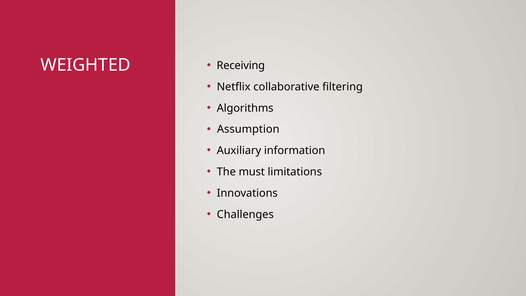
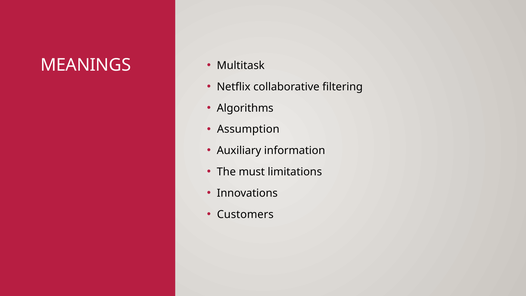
WEIGHTED: WEIGHTED -> MEANINGS
Receiving: Receiving -> Multitask
Challenges: Challenges -> Customers
